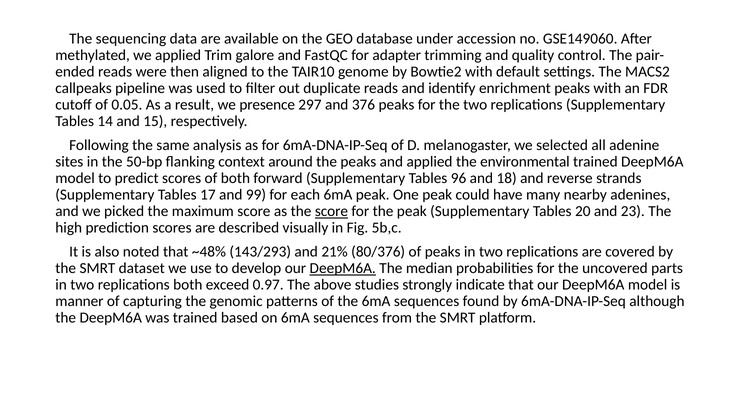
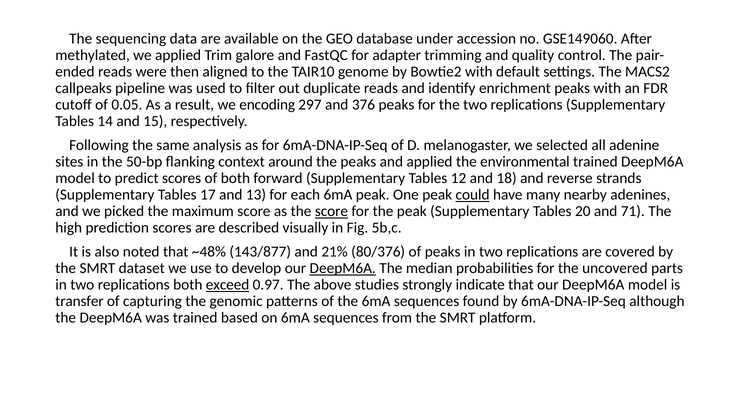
presence: presence -> encoding
96: 96 -> 12
99: 99 -> 13
could underline: none -> present
23: 23 -> 71
143/293: 143/293 -> 143/877
exceed underline: none -> present
manner: manner -> transfer
